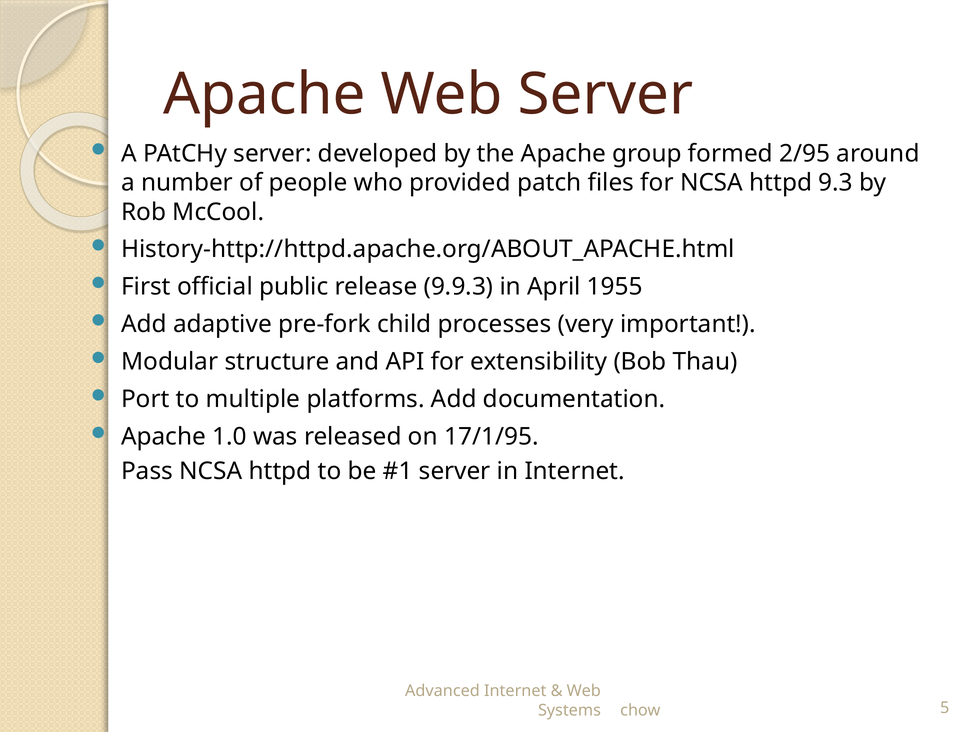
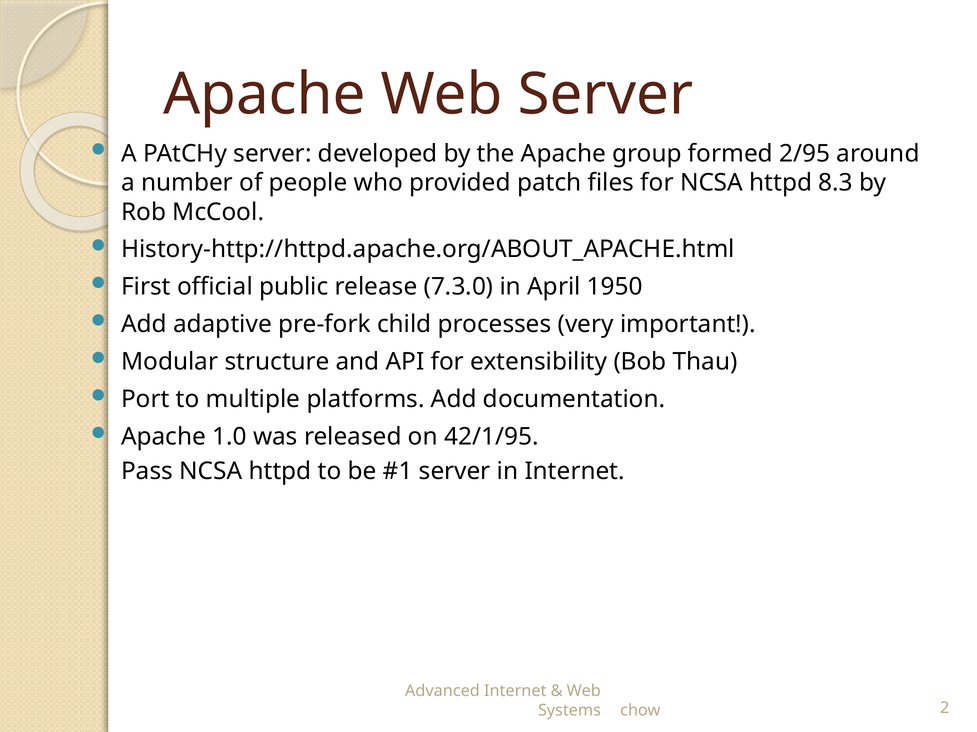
9.3: 9.3 -> 8.3
9.9.3: 9.9.3 -> 7.3.0
1955: 1955 -> 1950
17/1/95: 17/1/95 -> 42/1/95
5: 5 -> 2
